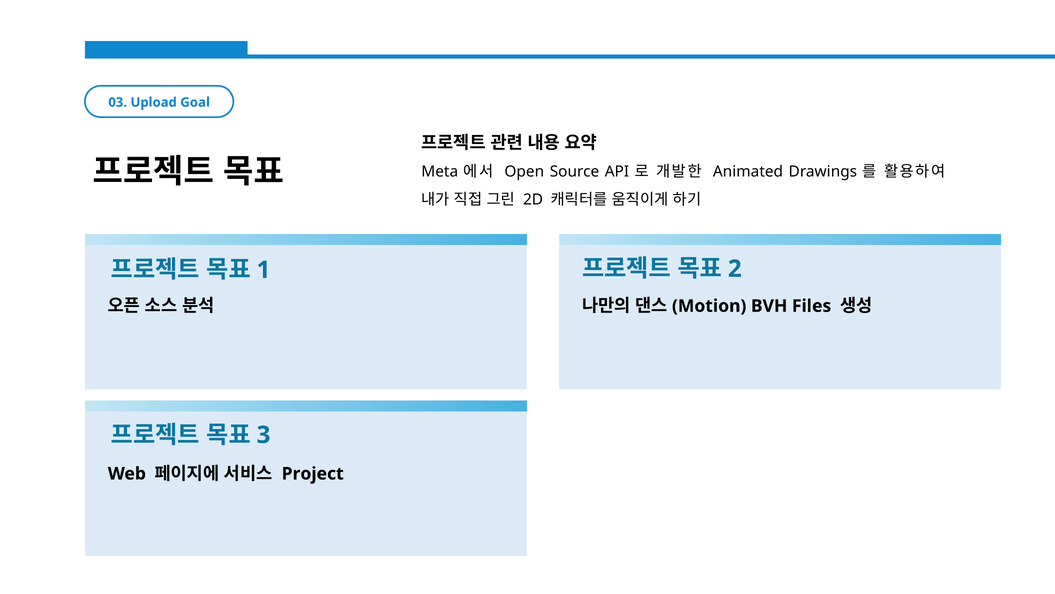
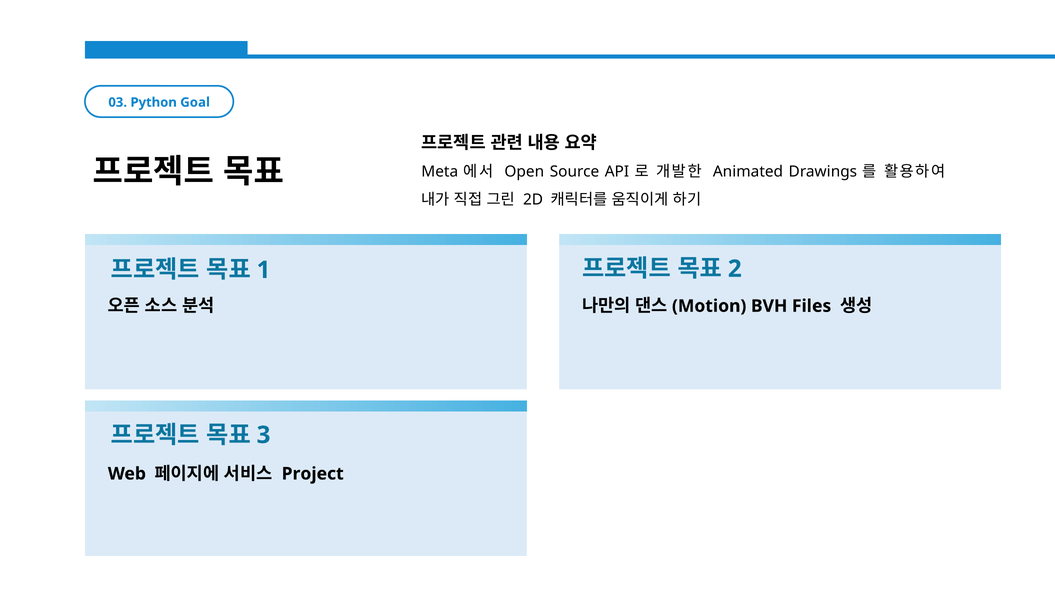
Upload: Upload -> Python
